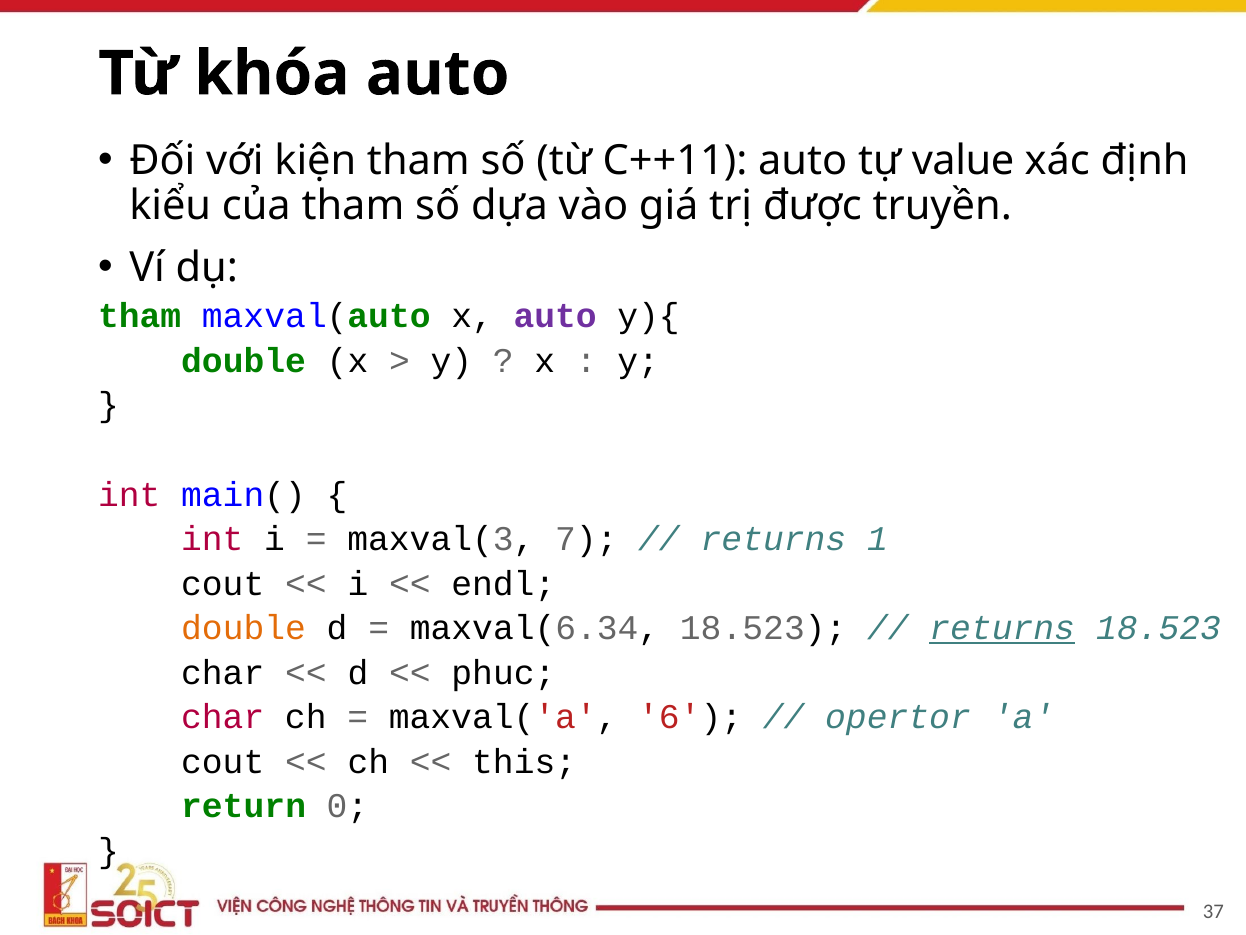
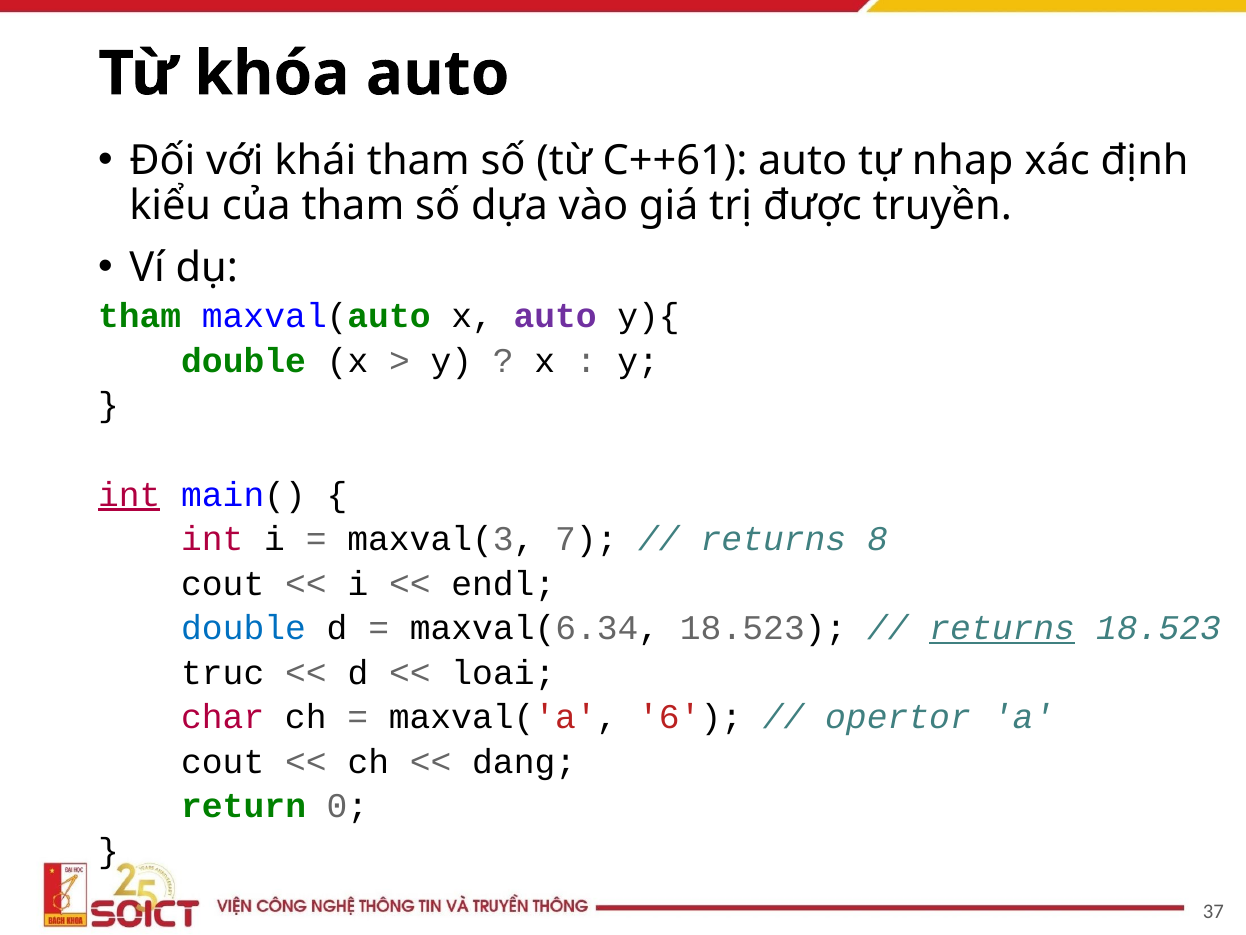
kiện: kiện -> khái
C++11: C++11 -> C++61
value: value -> nhap
int at (129, 494) underline: none -> present
1: 1 -> 8
double at (244, 628) colour: orange -> blue
char at (223, 672): char -> truc
phuc: phuc -> loai
this: this -> dang
